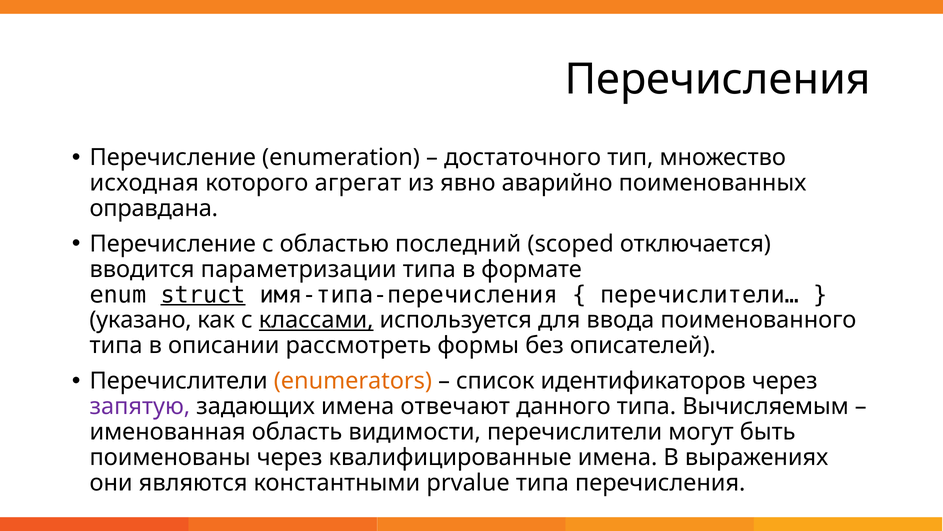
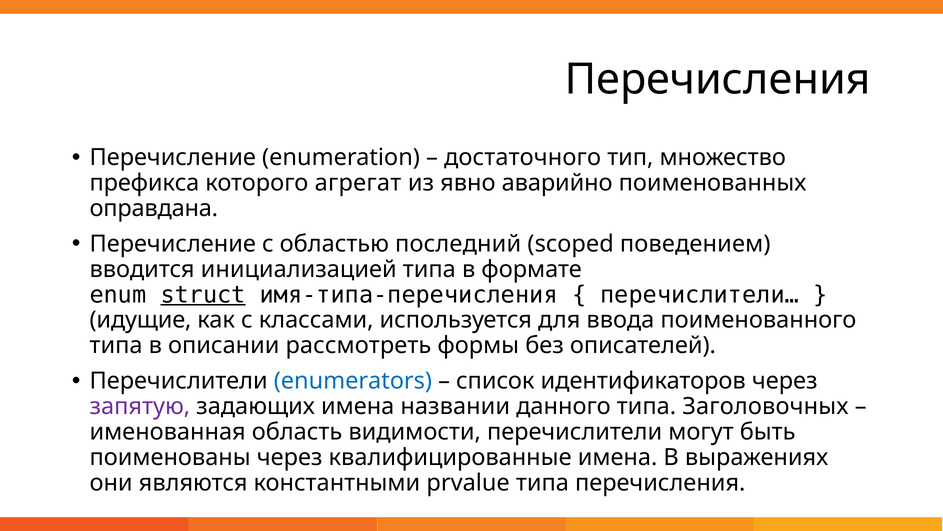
исходная: исходная -> префикса
отключается: отключается -> поведением
параметризации: параметризации -> инициализацией
указано: указано -> идущие
классами underline: present -> none
enumerators colour: orange -> blue
отвечают: отвечают -> названии
Вычисляемым: Вычисляемым -> Заголовочных
